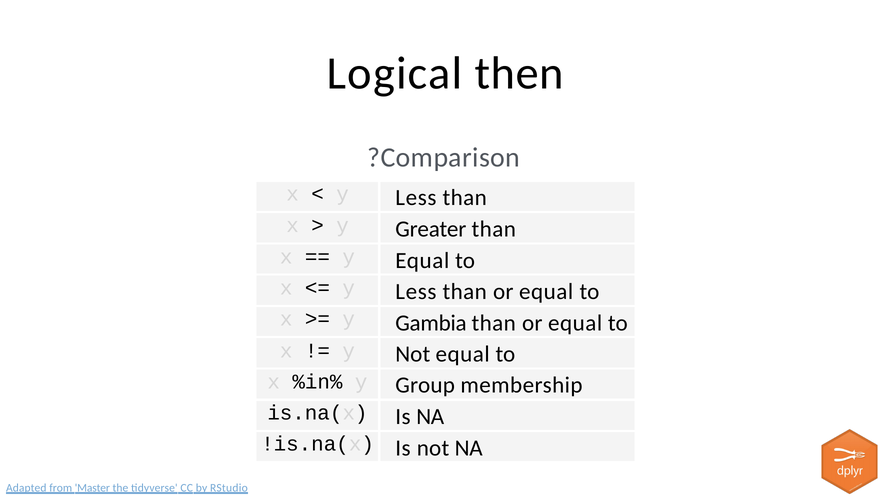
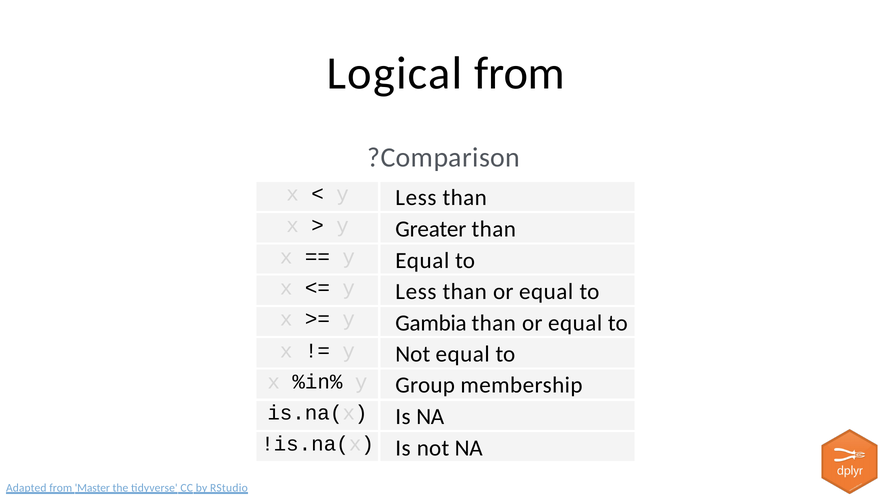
Logical then: then -> from
